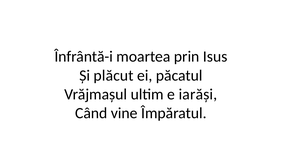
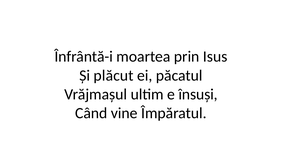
iarăși: iarăși -> însuși
